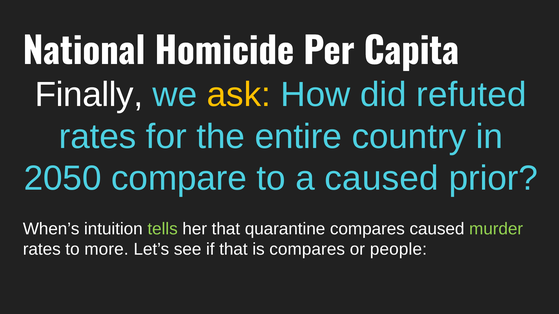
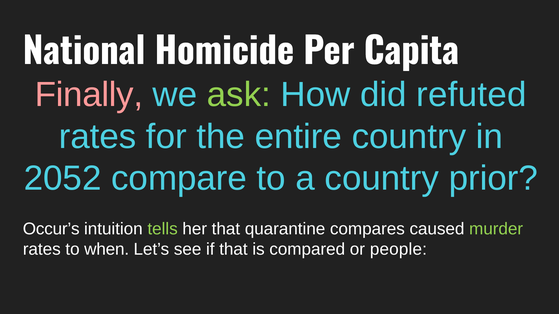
Finally colour: white -> pink
ask colour: yellow -> light green
2050: 2050 -> 2052
a caused: caused -> country
When’s: When’s -> Occur’s
more: more -> when
is compares: compares -> compared
